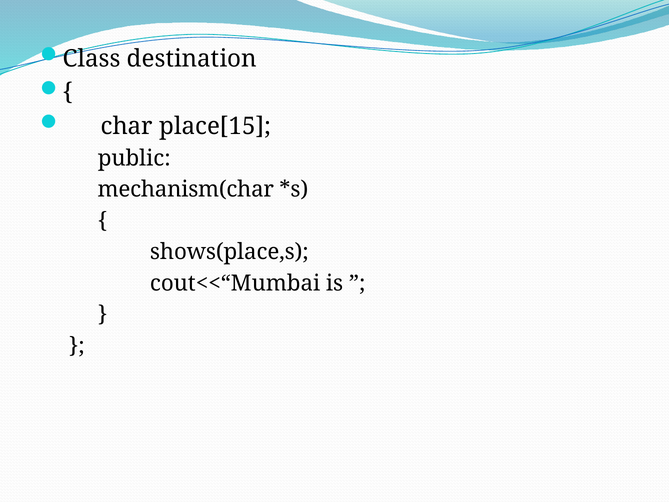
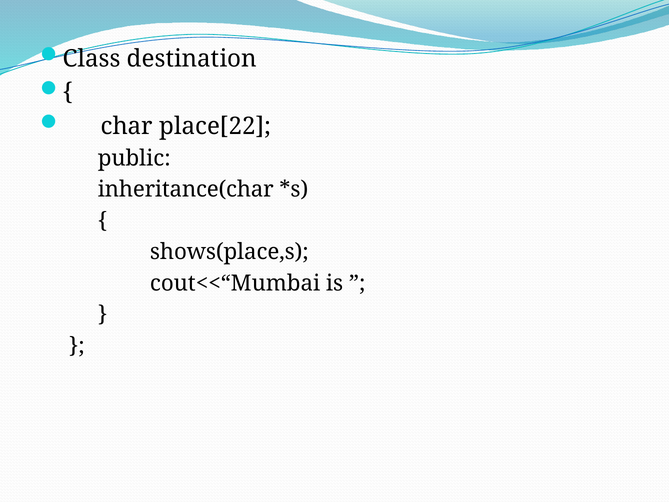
place[15: place[15 -> place[22
mechanism(char: mechanism(char -> inheritance(char
